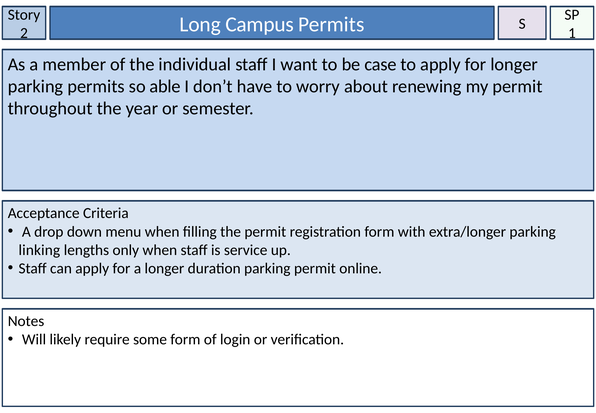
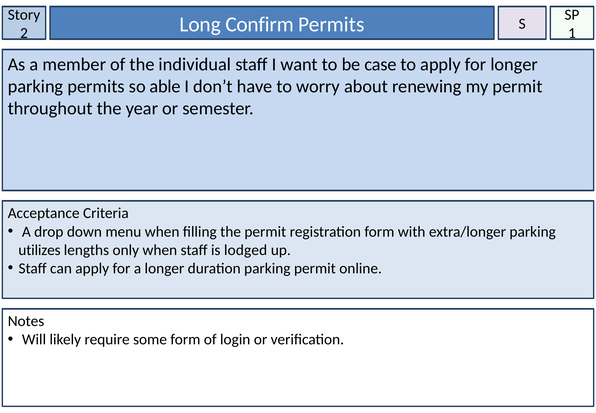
Campus: Campus -> Confirm
linking: linking -> utilizes
service: service -> lodged
